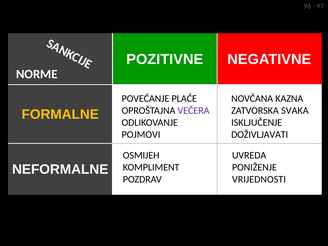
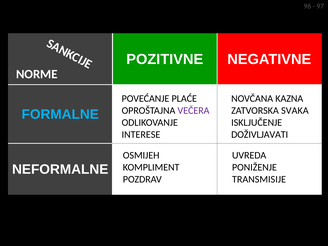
FORMALNE colour: yellow -> light blue
POJMOVI: POJMOVI -> INTERESE
VRIJEDNOSTI: VRIJEDNOSTI -> TRANSMISIJE
